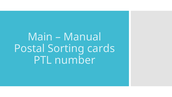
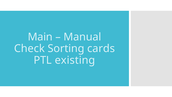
Postal: Postal -> Check
number: number -> existing
